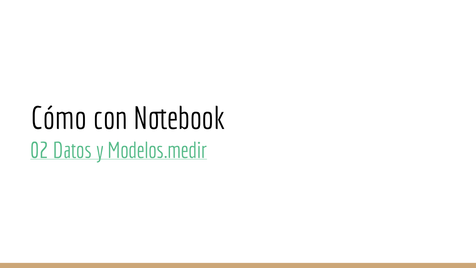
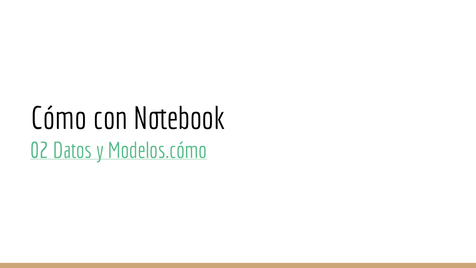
Modelos.medir: Modelos.medir -> Modelos.cómo
